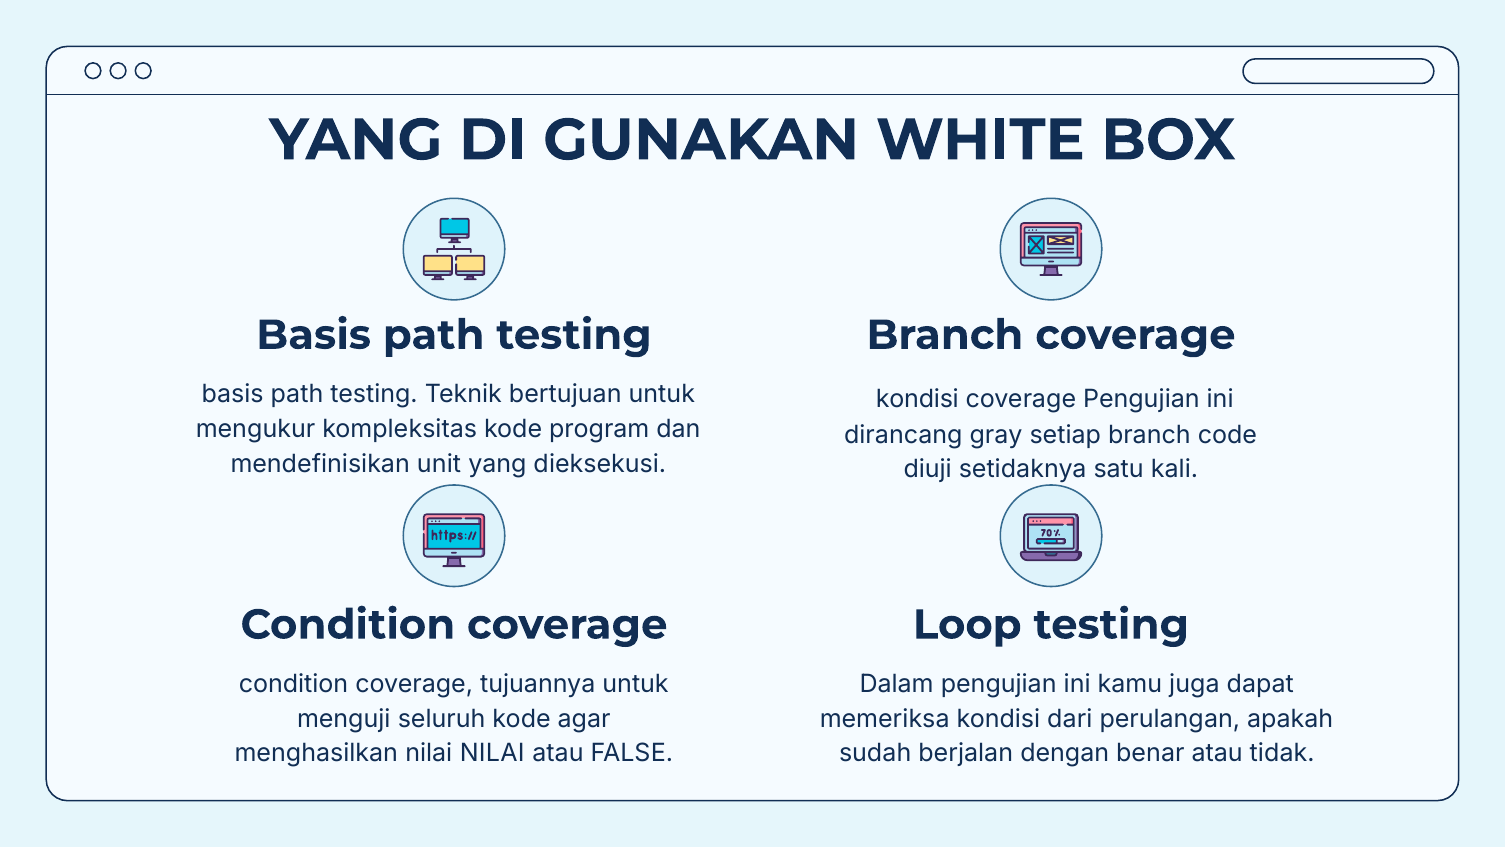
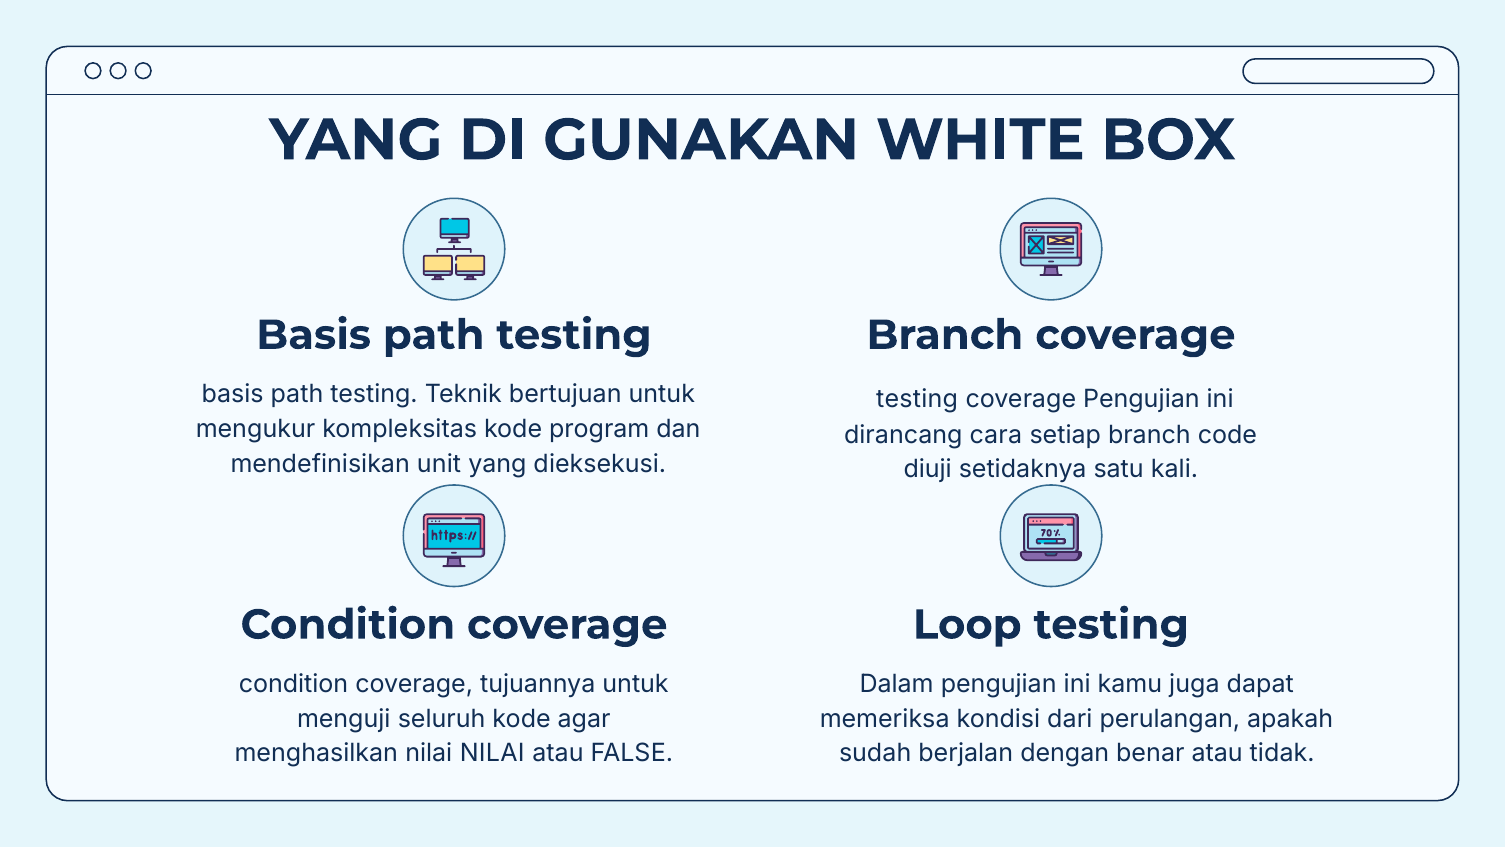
kondisi at (917, 399): kondisi -> testing
gray: gray -> cara
